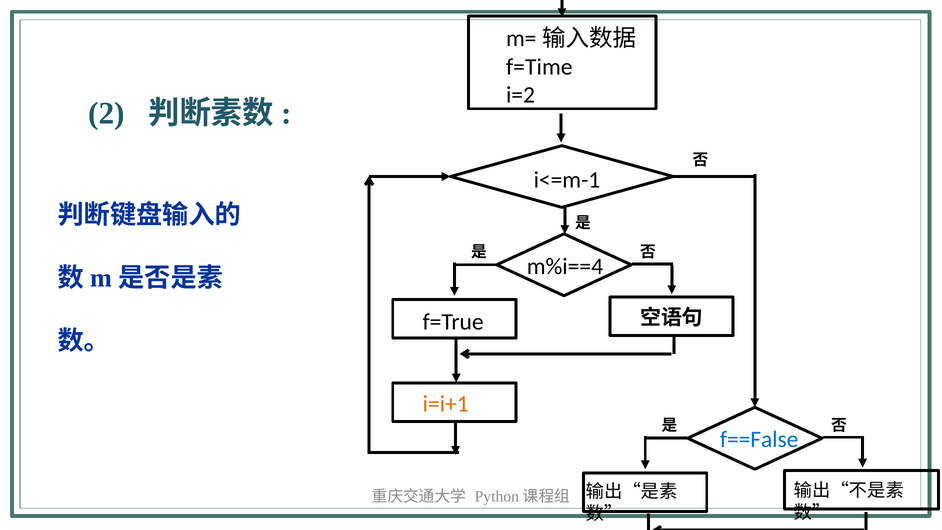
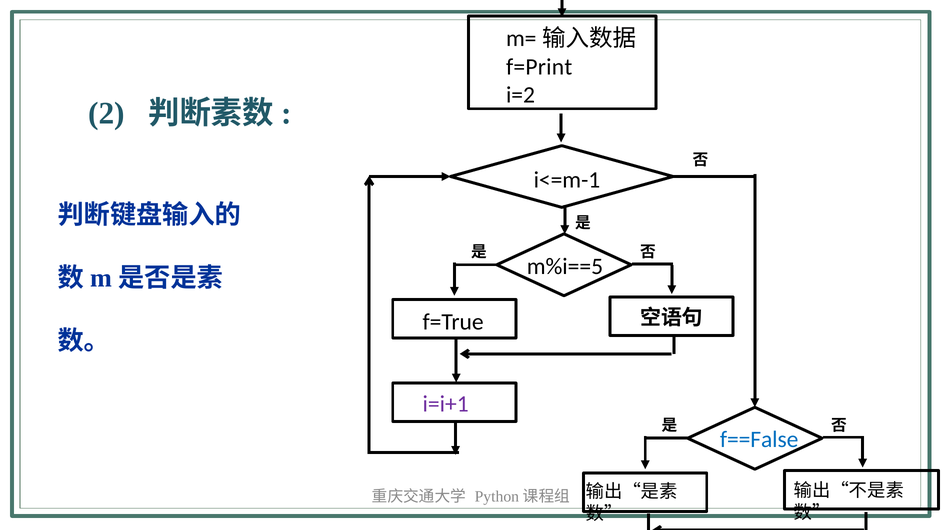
f=Time: f=Time -> f=Print
m%i==4: m%i==4 -> m%i==5
i=i+1 colour: orange -> purple
